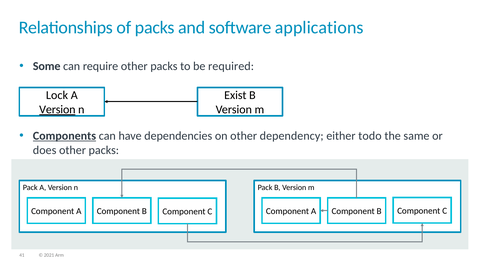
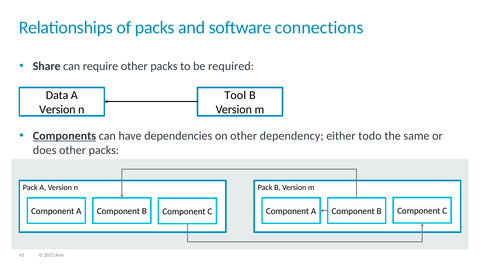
applications: applications -> connections
Some: Some -> Share
Lock: Lock -> Data
Exist: Exist -> Tool
Version at (57, 110) underline: present -> none
